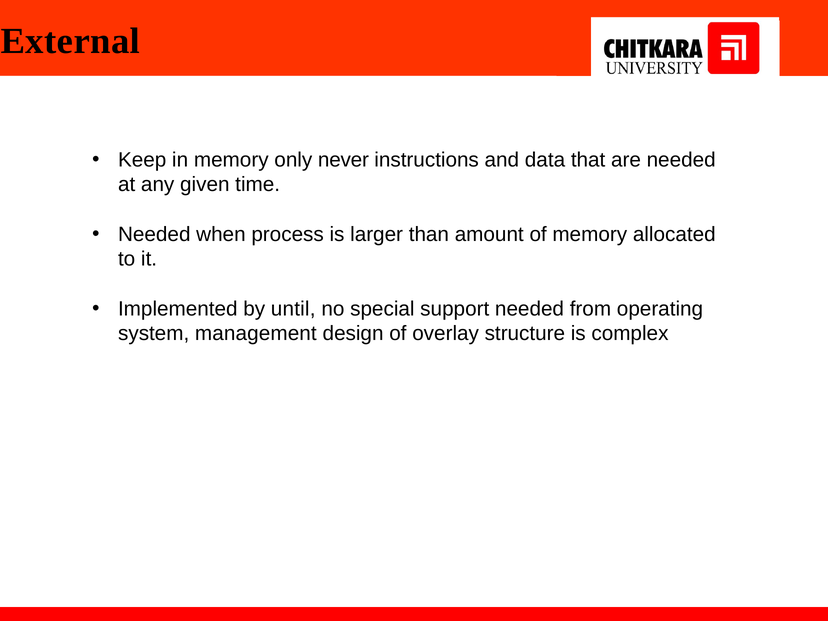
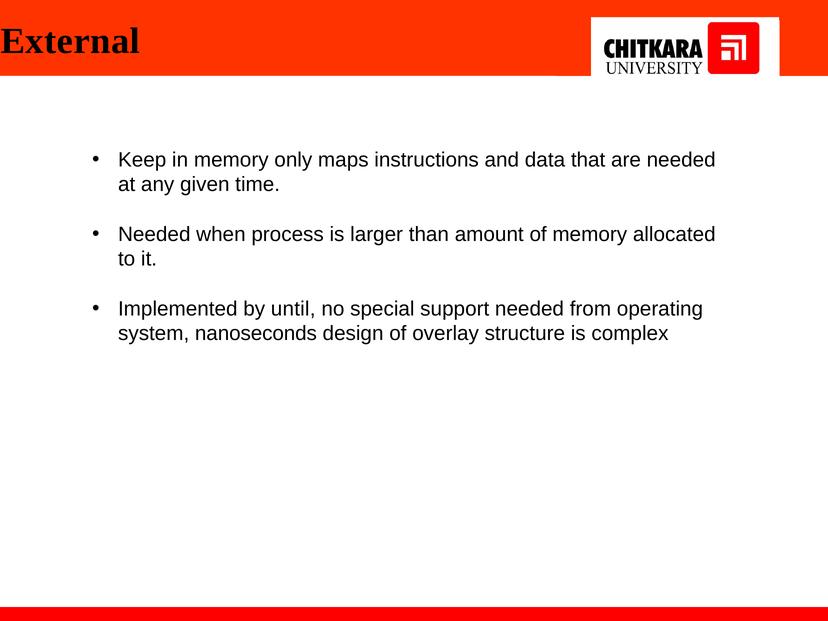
never: never -> maps
management: management -> nanoseconds
